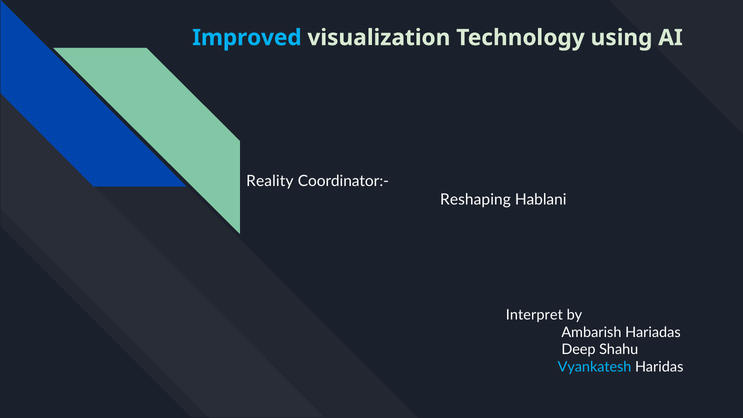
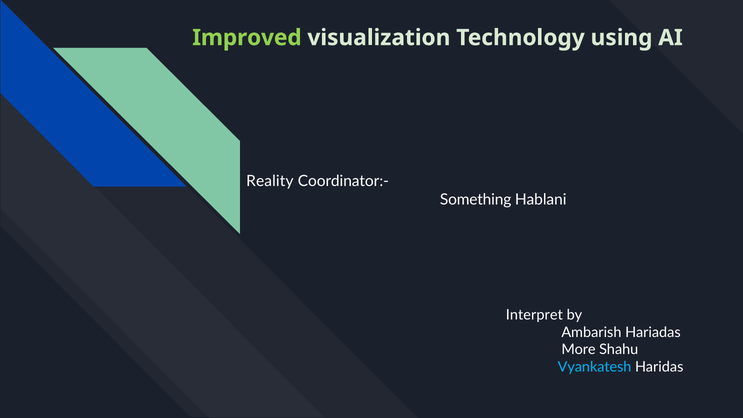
Improved colour: light blue -> light green
Reshaping: Reshaping -> Something
Deep: Deep -> More
